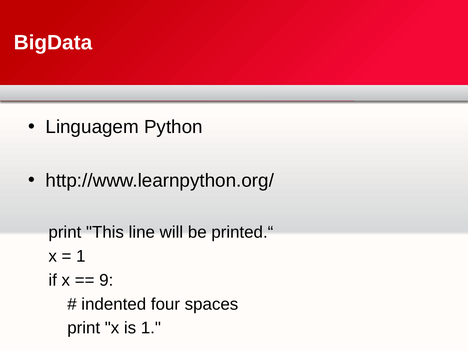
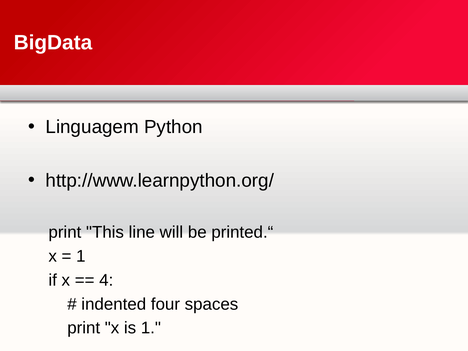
9: 9 -> 4
